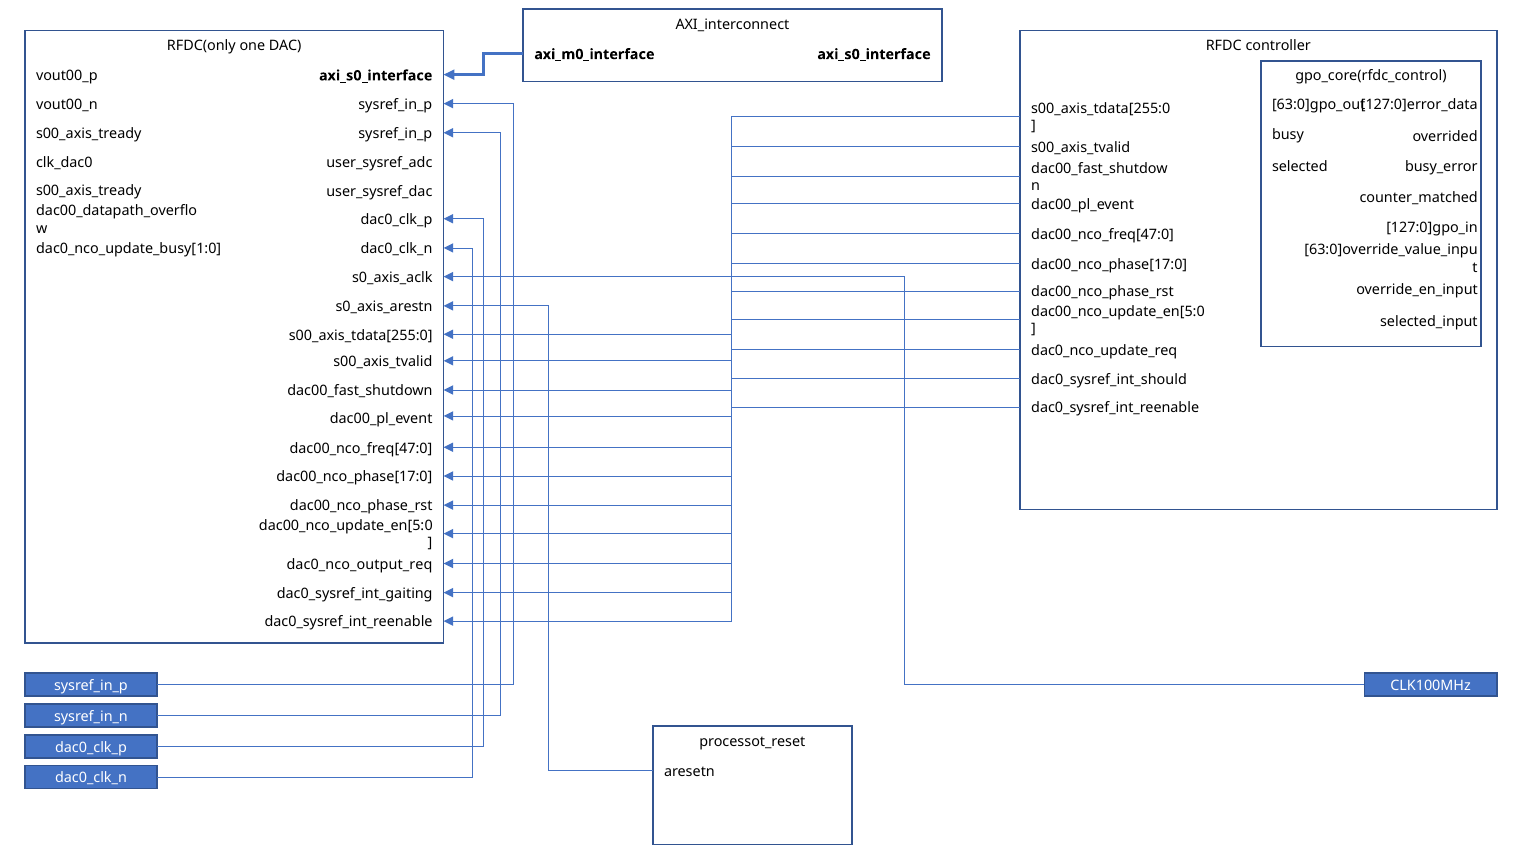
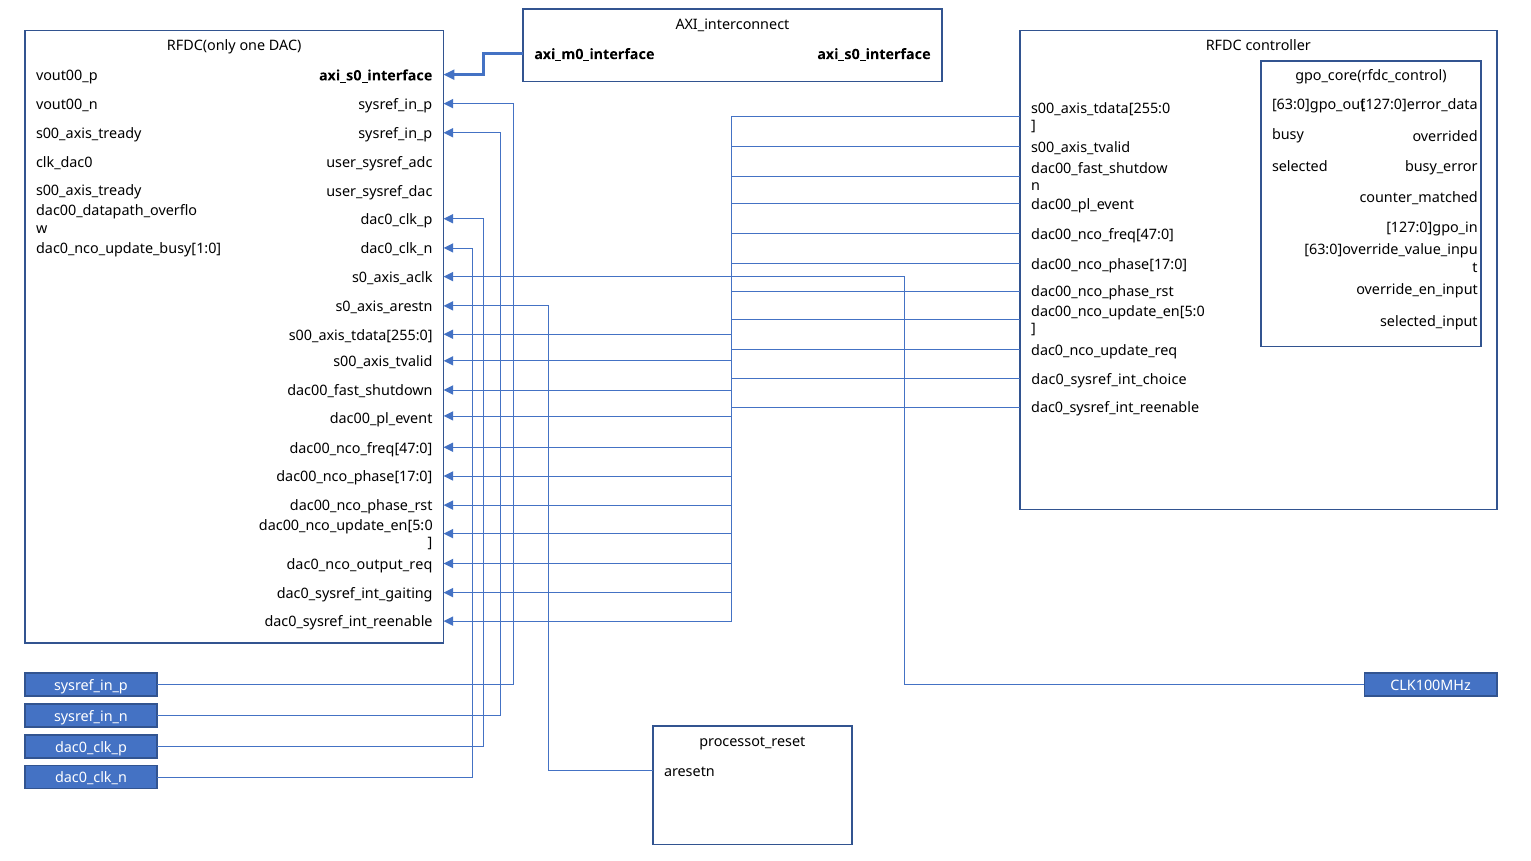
dac0_sysref_int_should: dac0_sysref_int_should -> dac0_sysref_int_choice
